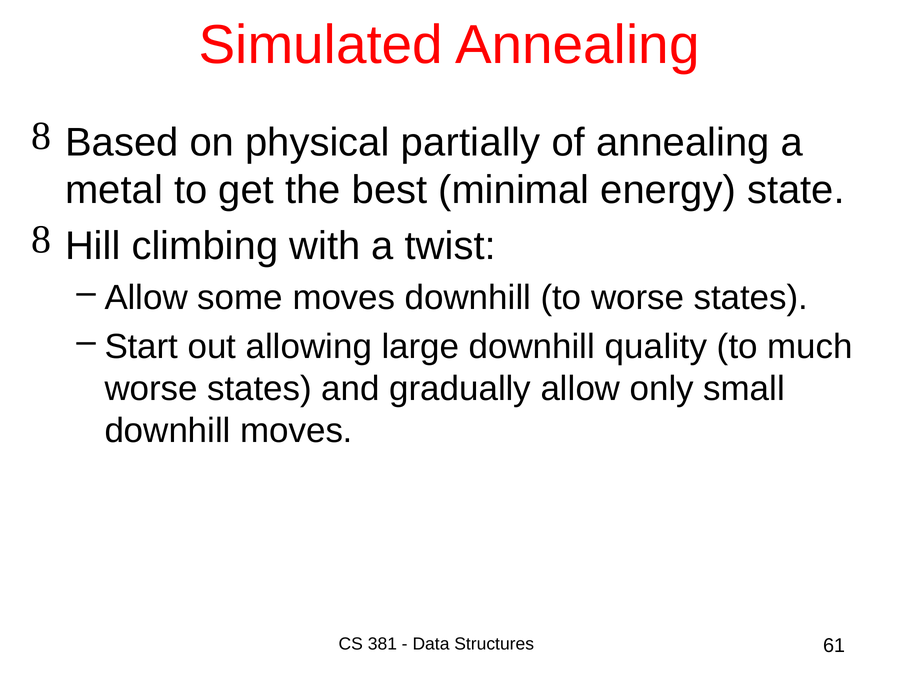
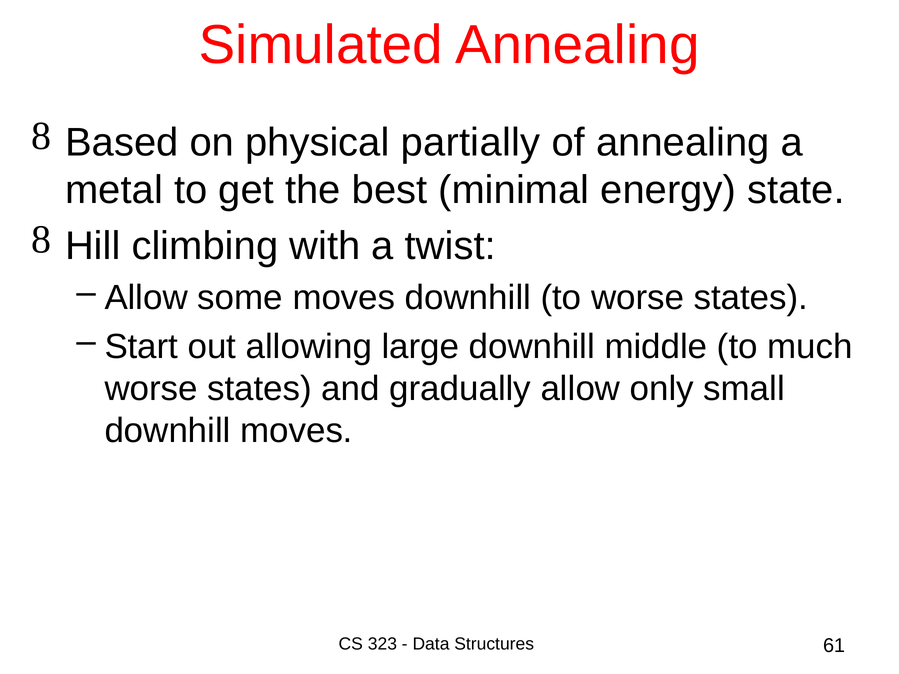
quality: quality -> middle
381: 381 -> 323
